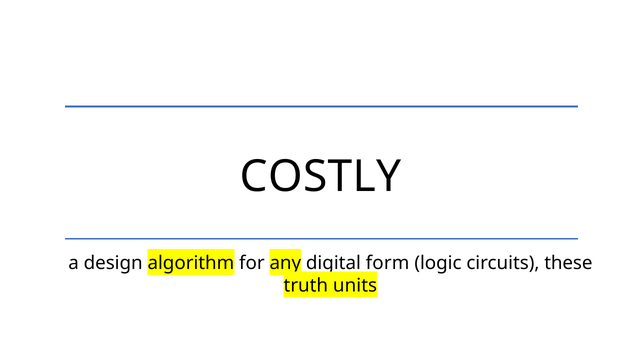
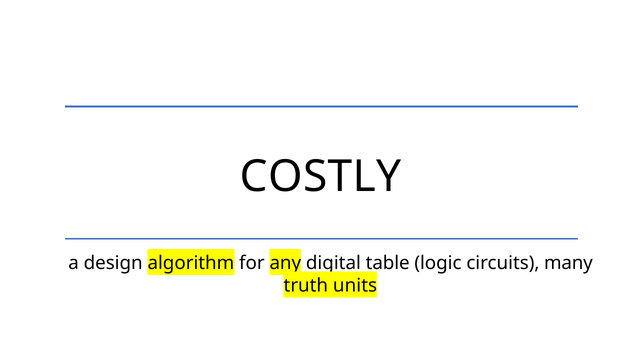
form: form -> table
these: these -> many
